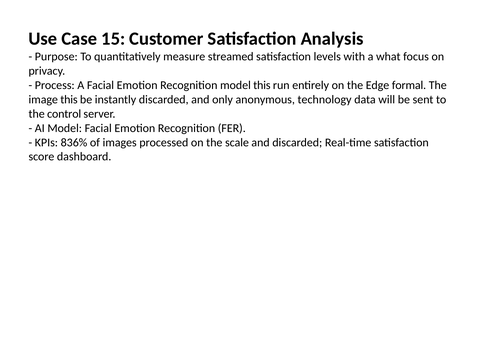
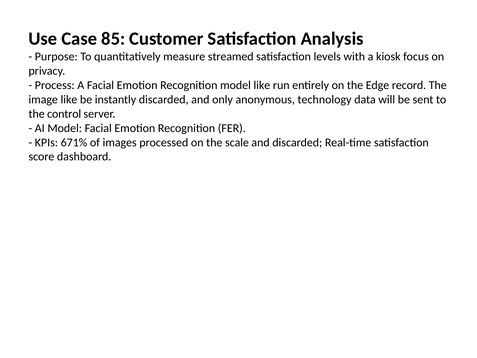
15: 15 -> 85
what: what -> kiosk
model this: this -> like
formal: formal -> record
image this: this -> like
836%: 836% -> 671%
